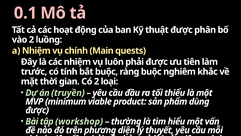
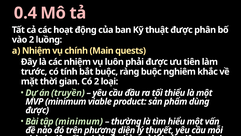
0.1: 0.1 -> 0.4
tập workshop: workshop -> minimum
